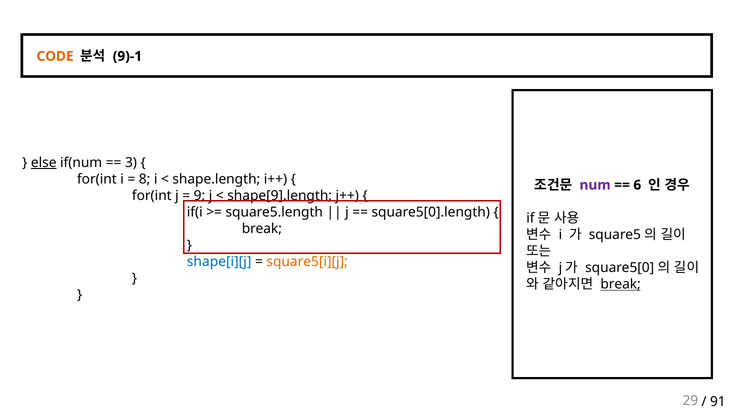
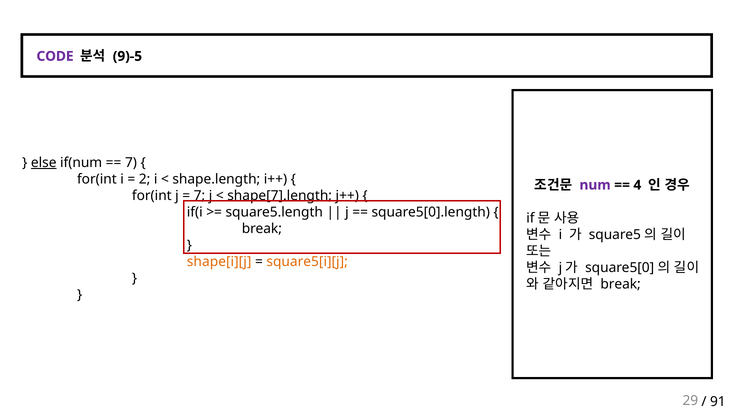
CODE colour: orange -> purple
9)-1: 9)-1 -> 9)-5
3 at (131, 163): 3 -> 7
8: 8 -> 2
6: 6 -> 4
9 at (200, 196): 9 -> 7
shape[9].length: shape[9].length -> shape[7].length
shape[i][j colour: blue -> orange
break at (621, 284) underline: present -> none
